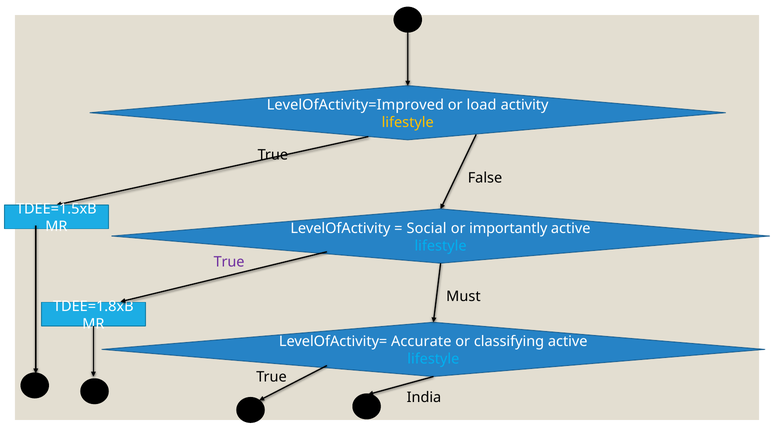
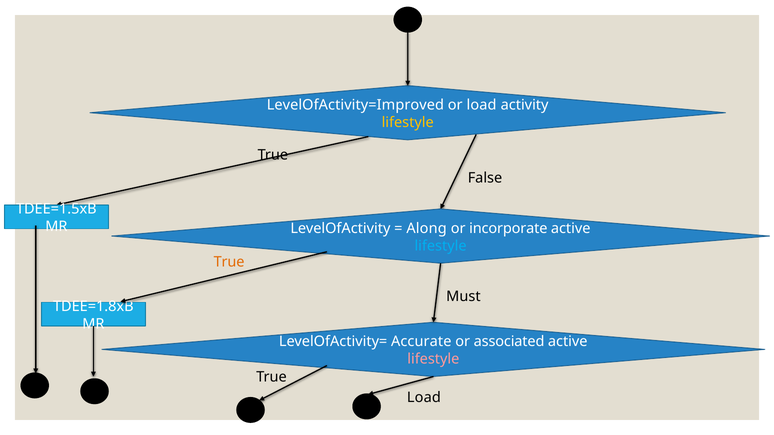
Social: Social -> Along
importantly: importantly -> incorporate
True at (229, 262) colour: purple -> orange
classifying: classifying -> associated
lifestyle at (433, 359) colour: light blue -> pink
India at (424, 398): India -> Load
